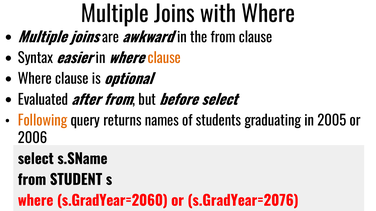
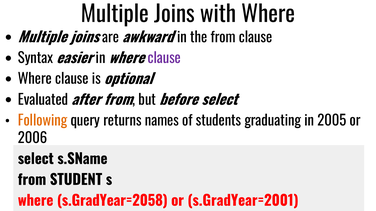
clause at (164, 58) colour: orange -> purple
s.GradYear=2060: s.GradYear=2060 -> s.GradYear=2058
s.GradYear=2076: s.GradYear=2076 -> s.GradYear=2001
